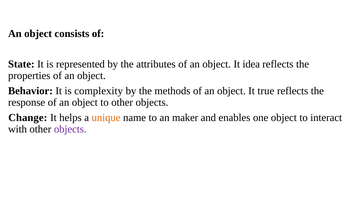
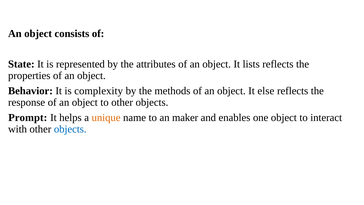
idea: idea -> lists
true: true -> else
Change: Change -> Prompt
objects at (70, 129) colour: purple -> blue
